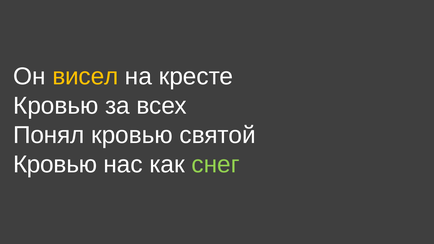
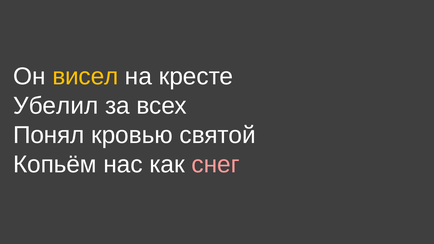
Кровью at (56, 106): Кровью -> Убелил
Кровью at (55, 164): Кровью -> Копьём
снег colour: light green -> pink
